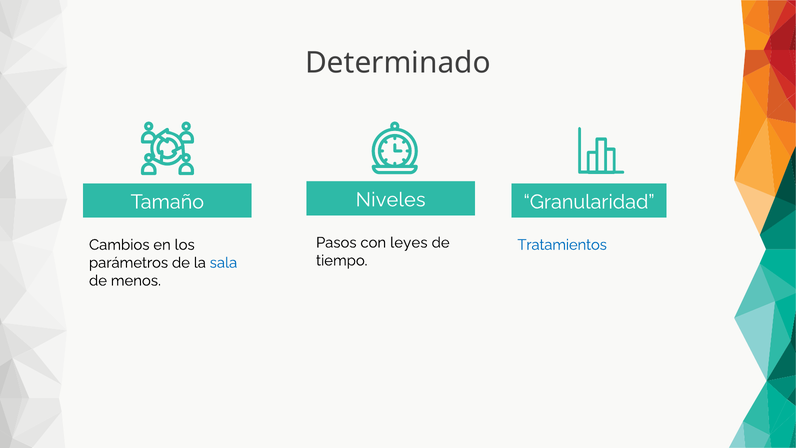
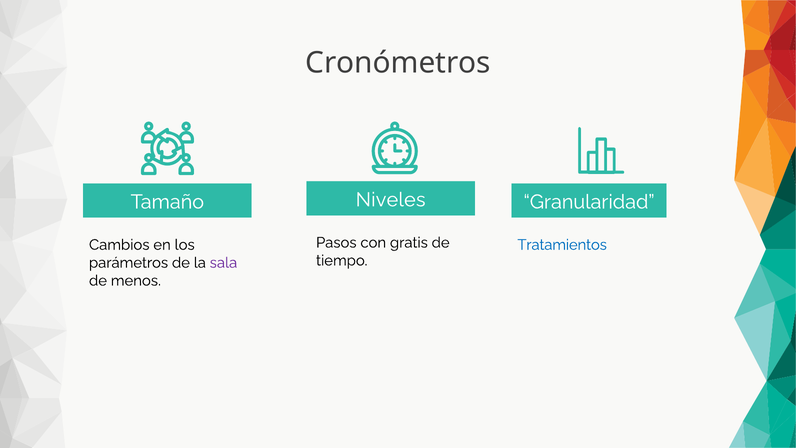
Determinado: Determinado -> Cronómetros
leyes: leyes -> gratis
sala colour: blue -> purple
